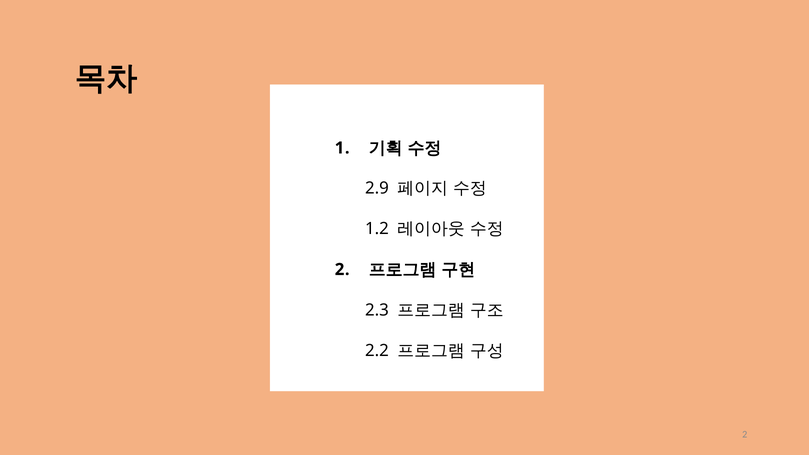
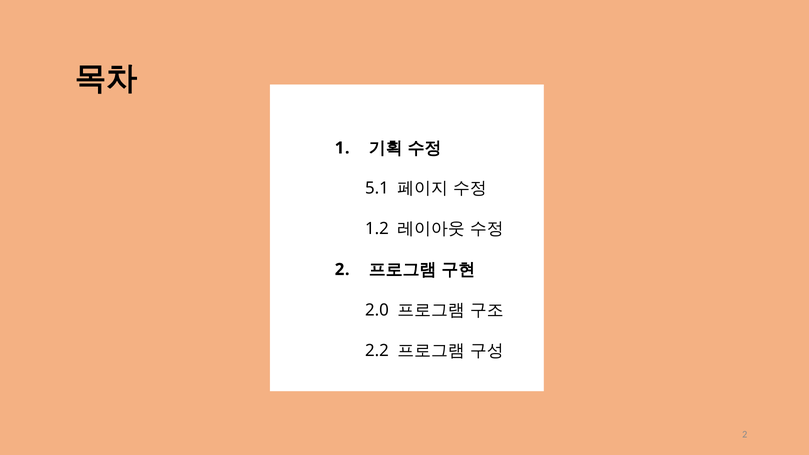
2.9: 2.9 -> 5.1
2.3: 2.3 -> 2.0
